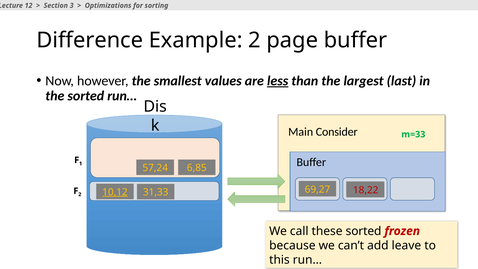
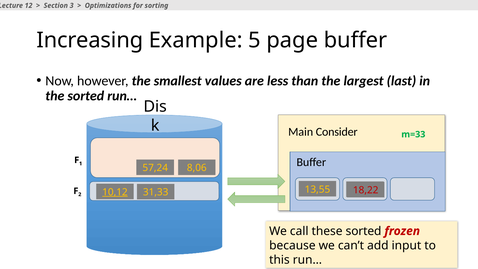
Difference: Difference -> Increasing
Example 2: 2 -> 5
less underline: present -> none
6,85: 6,85 -> 8,06
69,27: 69,27 -> 13,55
leave: leave -> input
